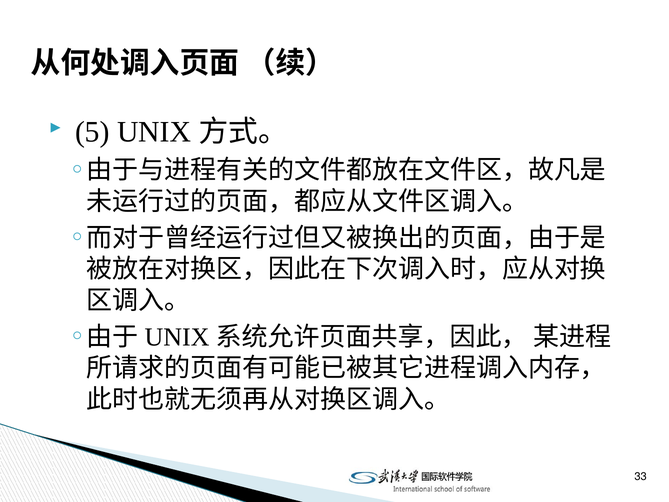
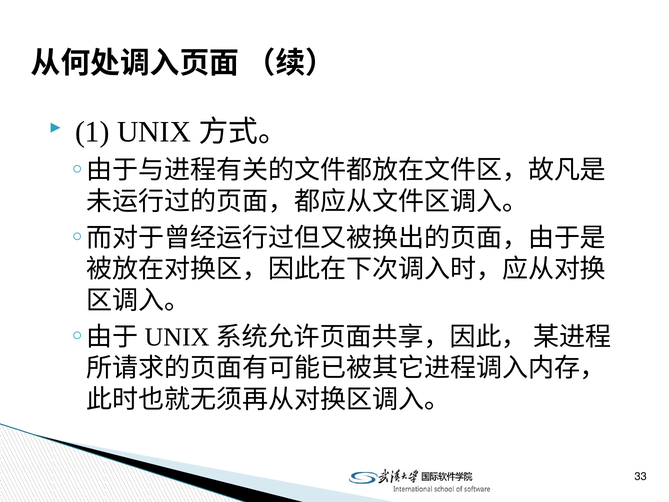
5: 5 -> 1
